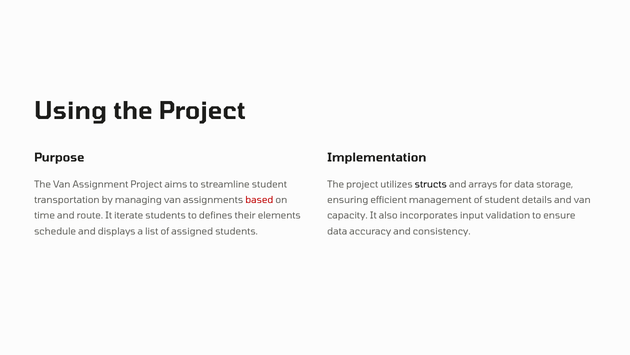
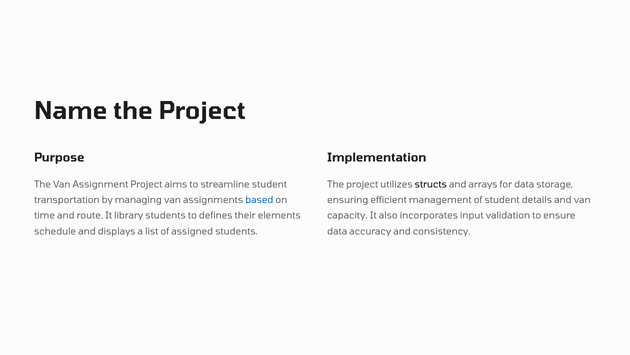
Using: Using -> Name
based colour: red -> blue
iterate: iterate -> library
